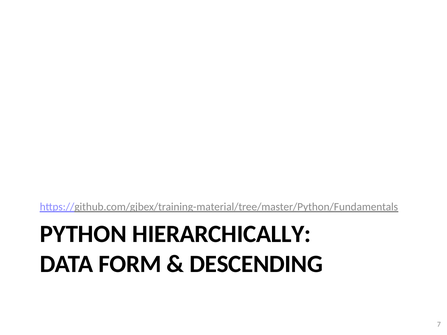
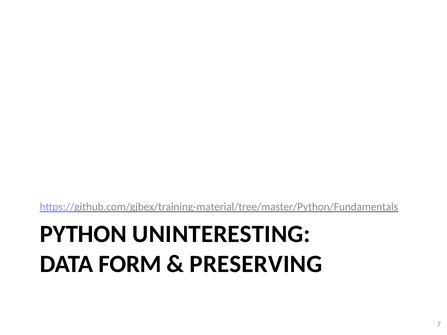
HIERARCHICALLY: HIERARCHICALLY -> UNINTERESTING
DESCENDING: DESCENDING -> PRESERVING
